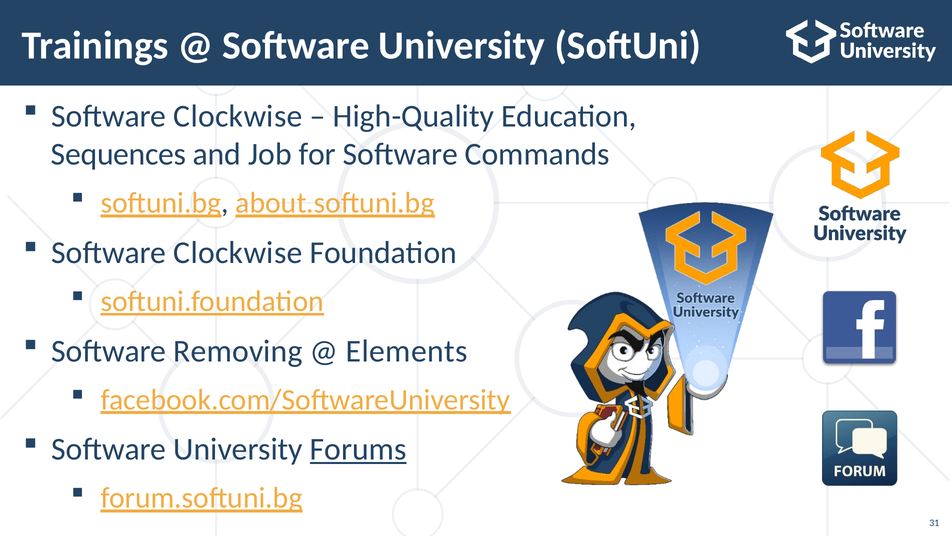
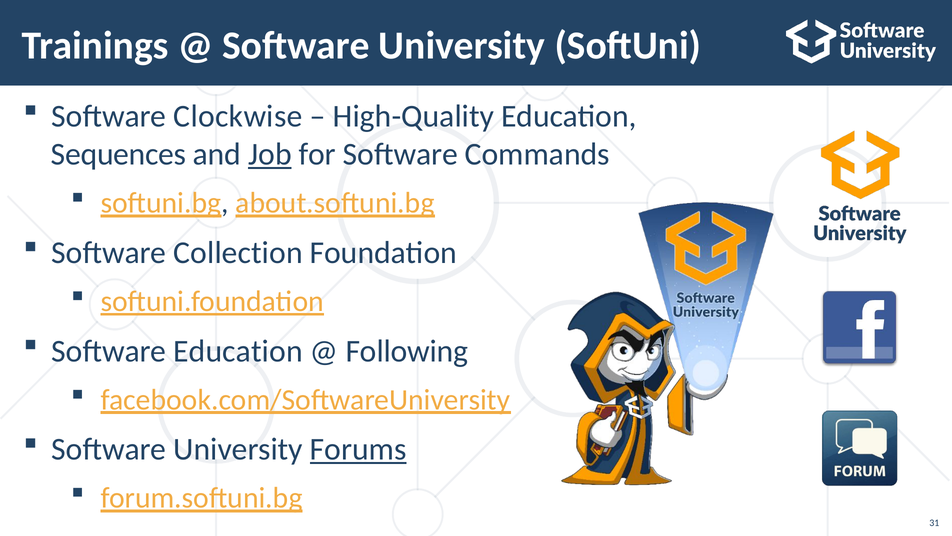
Job underline: none -> present
Clockwise at (238, 253): Clockwise -> Collection
Software Removing: Removing -> Education
Elements: Elements -> Following
